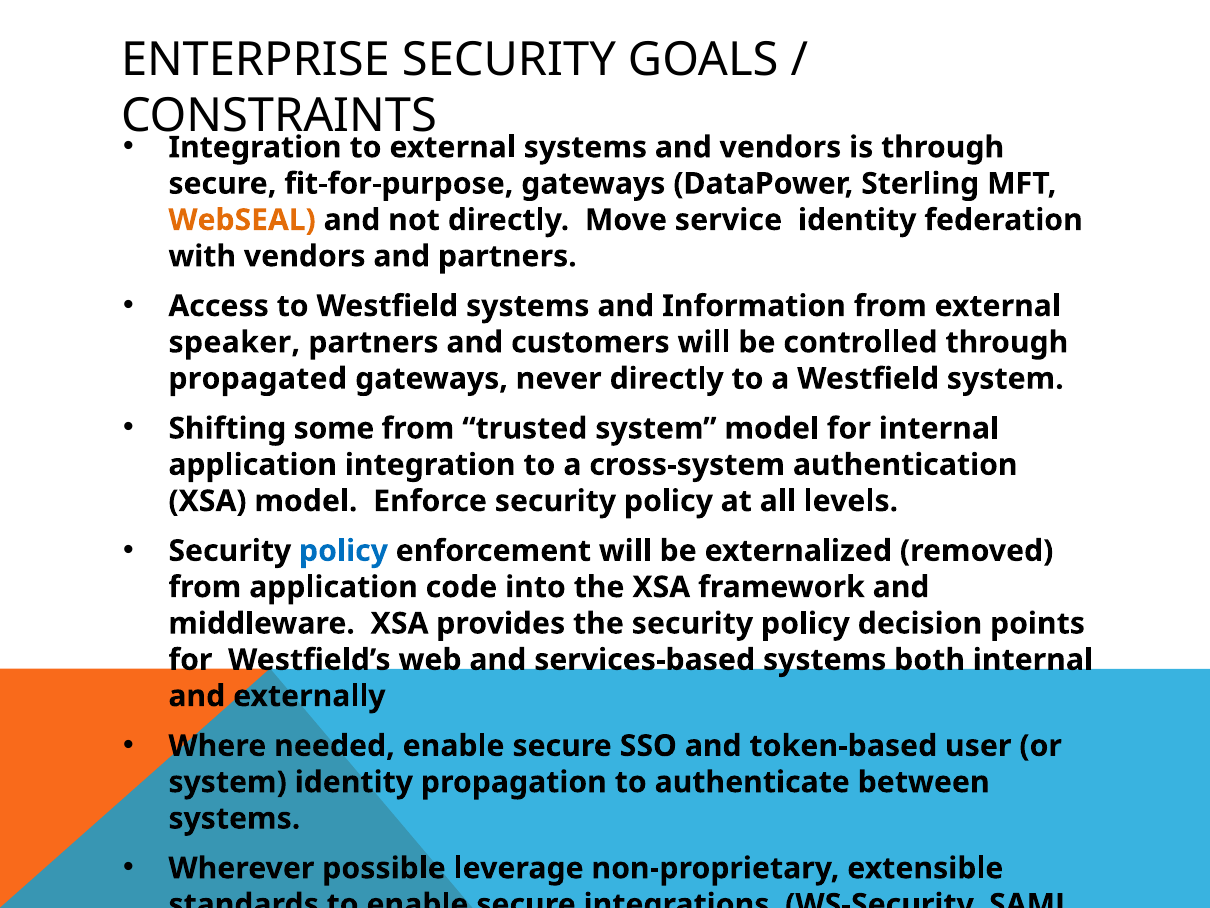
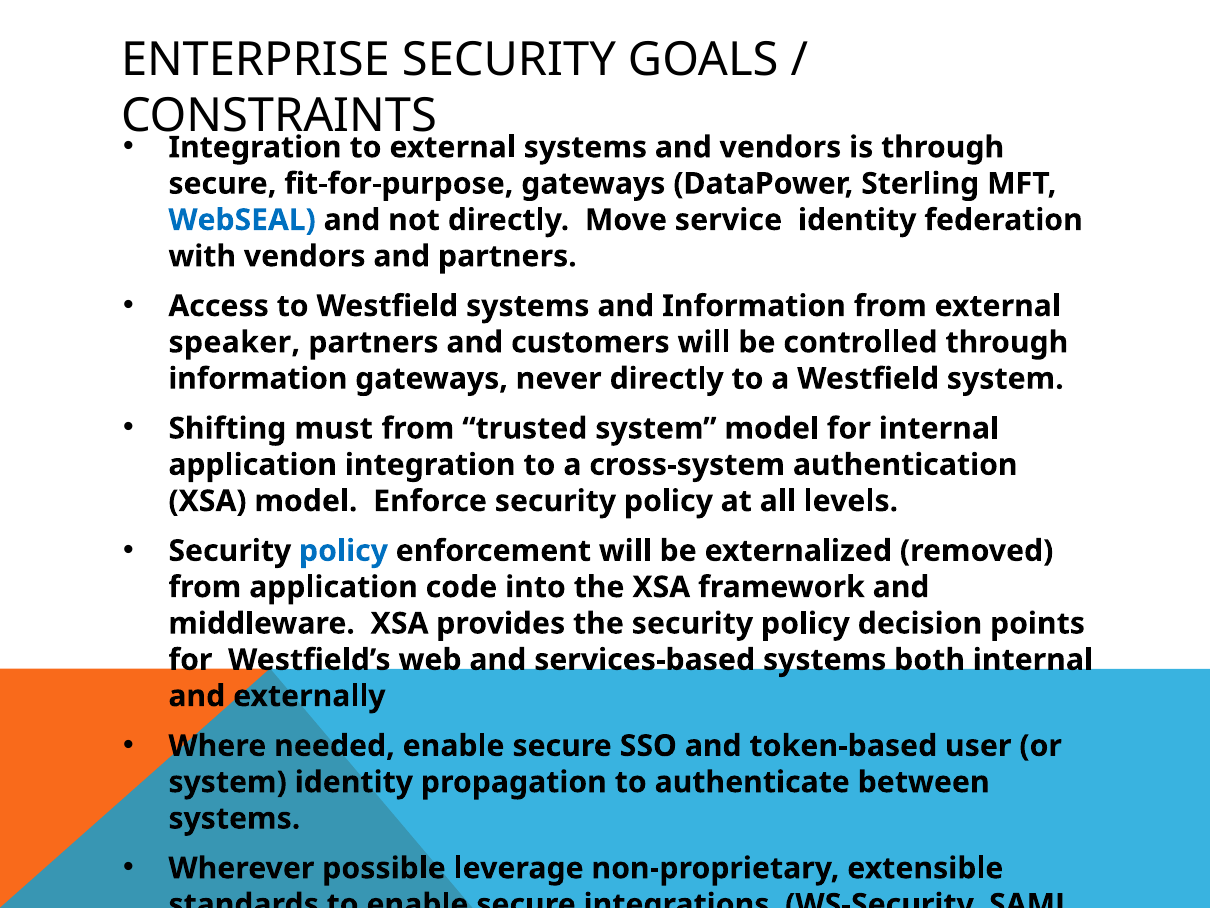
WebSEAL colour: orange -> blue
propagated at (258, 379): propagated -> information
some: some -> must
